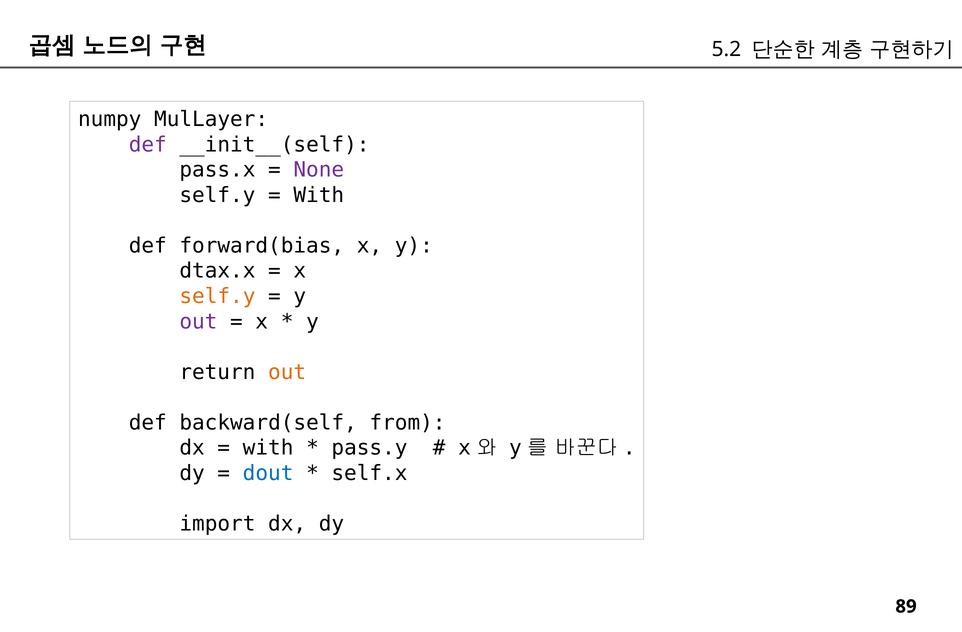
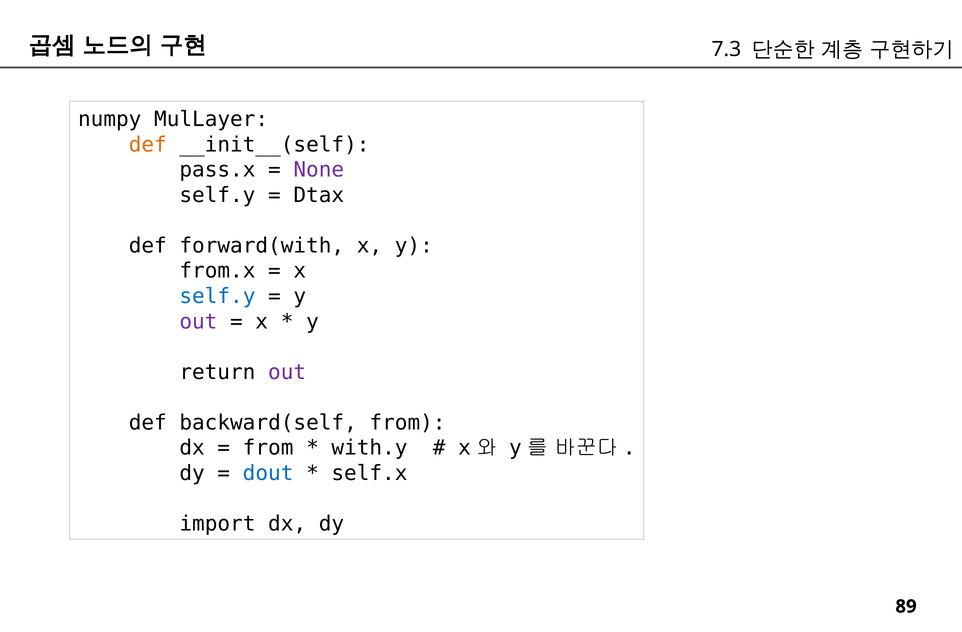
5.2: 5.2 -> 7.3
def at (148, 145) colour: purple -> orange
With at (319, 195): With -> Dtax
forward(bias: forward(bias -> forward(with
dtax.x: dtax.x -> from.x
self.y at (217, 296) colour: orange -> blue
out at (287, 372) colour: orange -> purple
with at (268, 448): with -> from
pass.y: pass.y -> with.y
